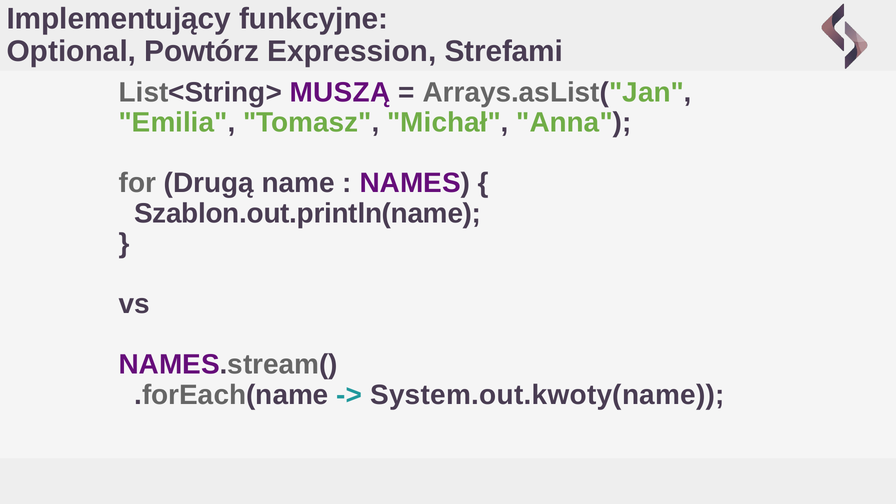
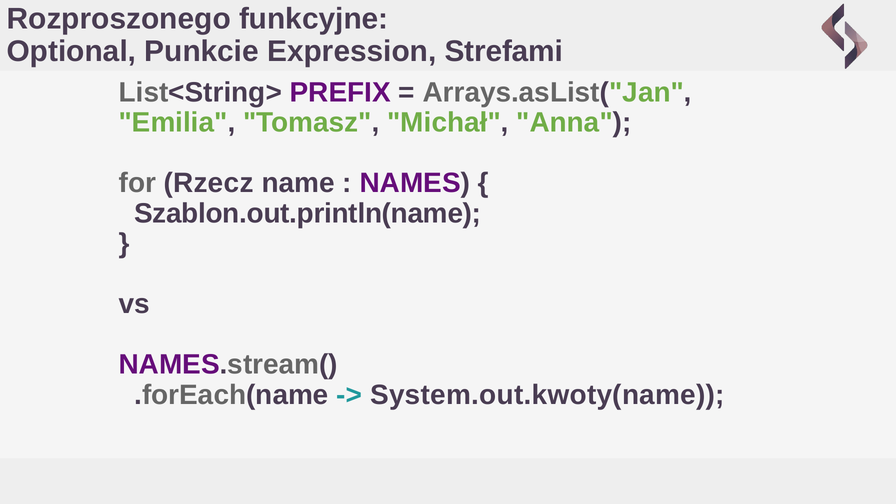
Implementujący: Implementujący -> Rozproszonego
Powtórz: Powtórz -> Punkcie
MUSZĄ: MUSZĄ -> PREFIX
Drugą: Drugą -> Rzecz
